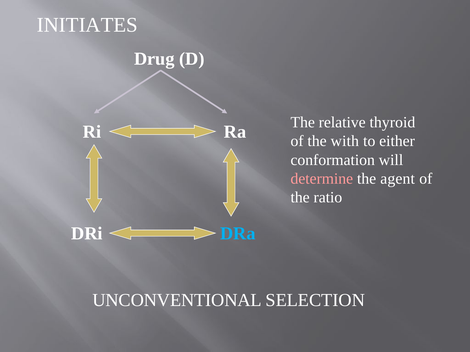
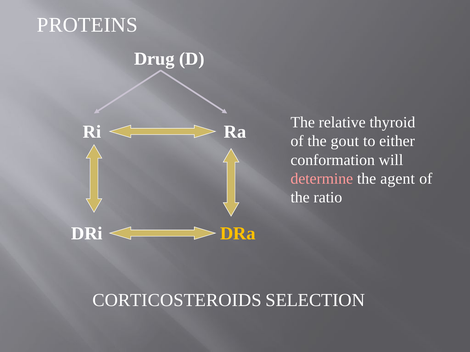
INITIATES: INITIATES -> PROTEINS
with: with -> gout
DRa colour: light blue -> yellow
UNCONVENTIONAL: UNCONVENTIONAL -> CORTICOSTEROIDS
